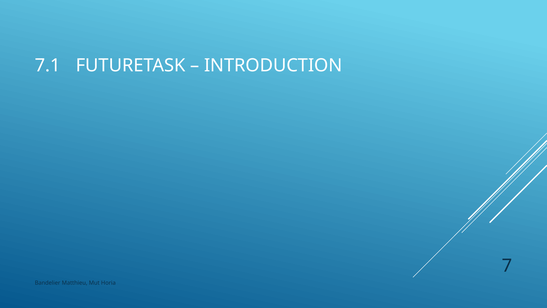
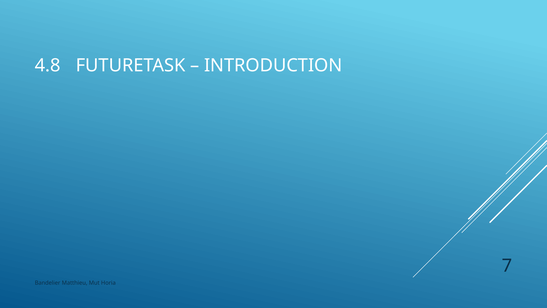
7.1: 7.1 -> 4.8
